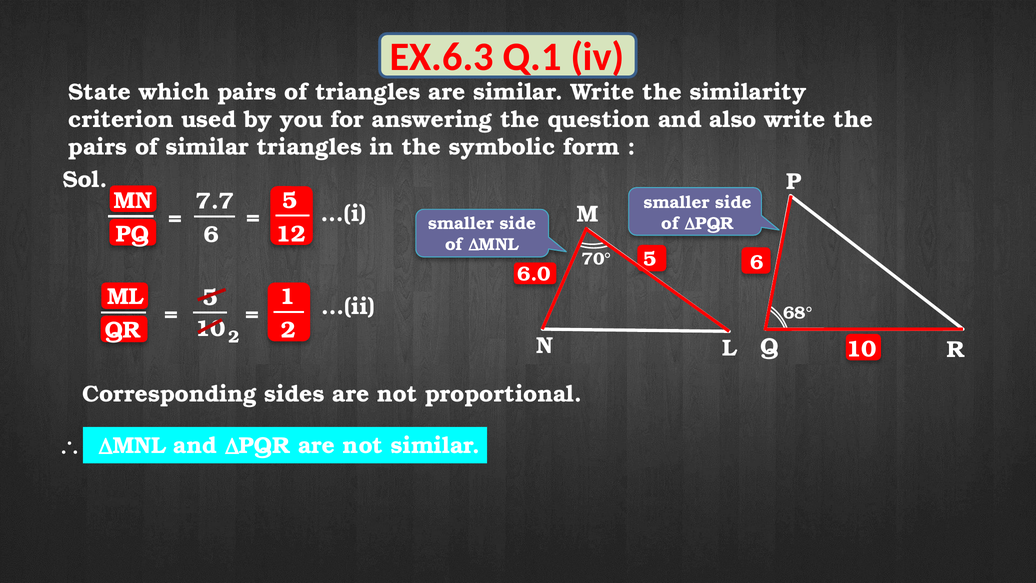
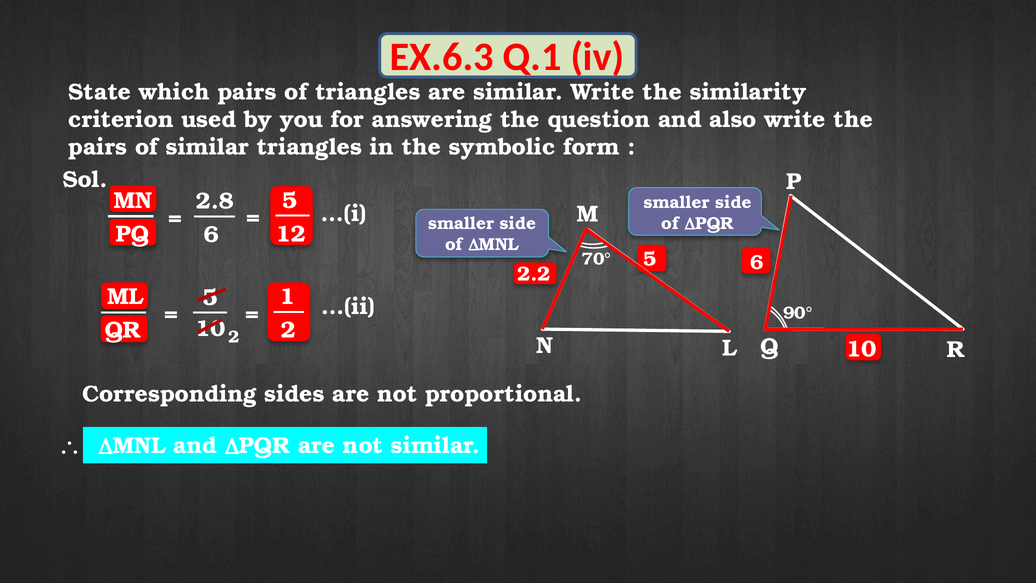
7.7: 7.7 -> 2.8
6.0: 6.0 -> 2.2
68°: 68° -> 90°
